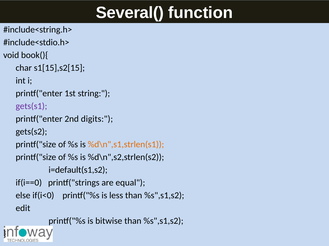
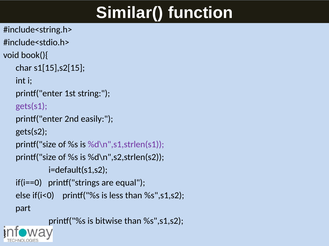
Several(: Several( -> Similar(
digits: digits -> easily
%d\n",s1,strlen(s1 colour: orange -> purple
edit: edit -> part
